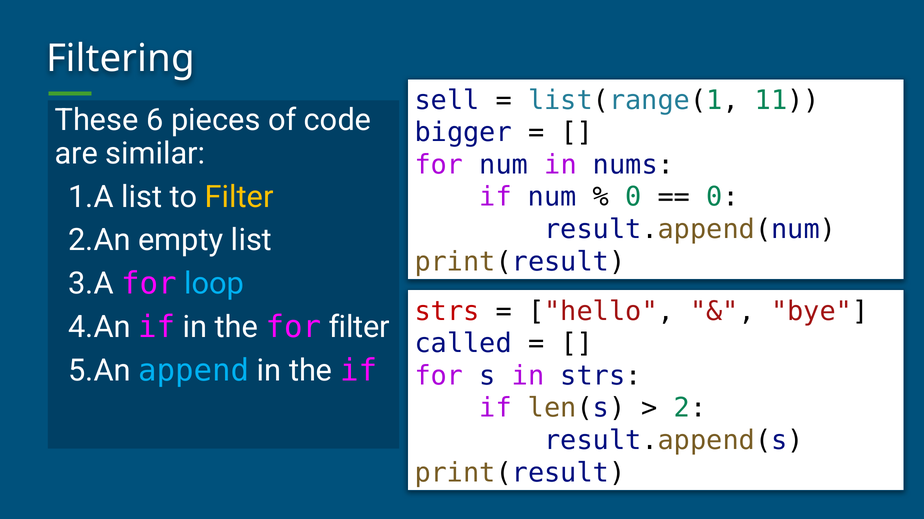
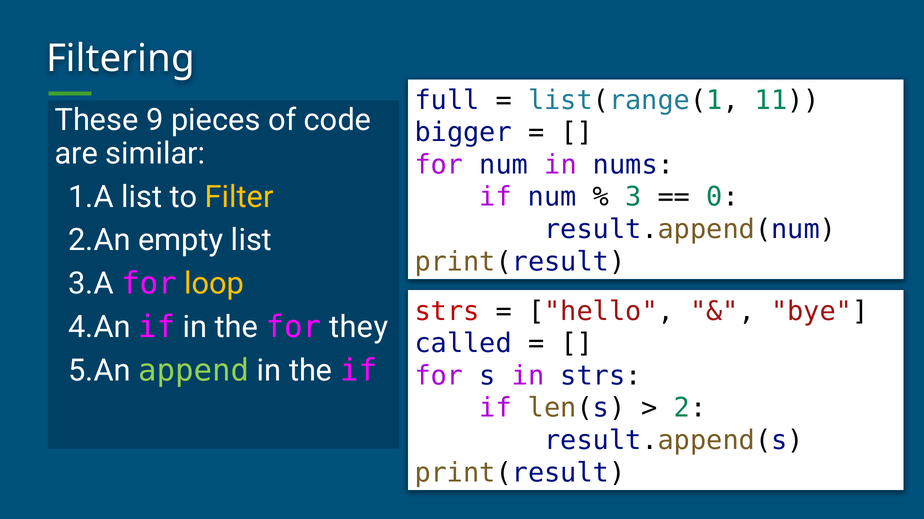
sell: sell -> full
6: 6 -> 9
0 at (633, 197): 0 -> 3
loop colour: light blue -> yellow
for filter: filter -> they
append colour: light blue -> light green
